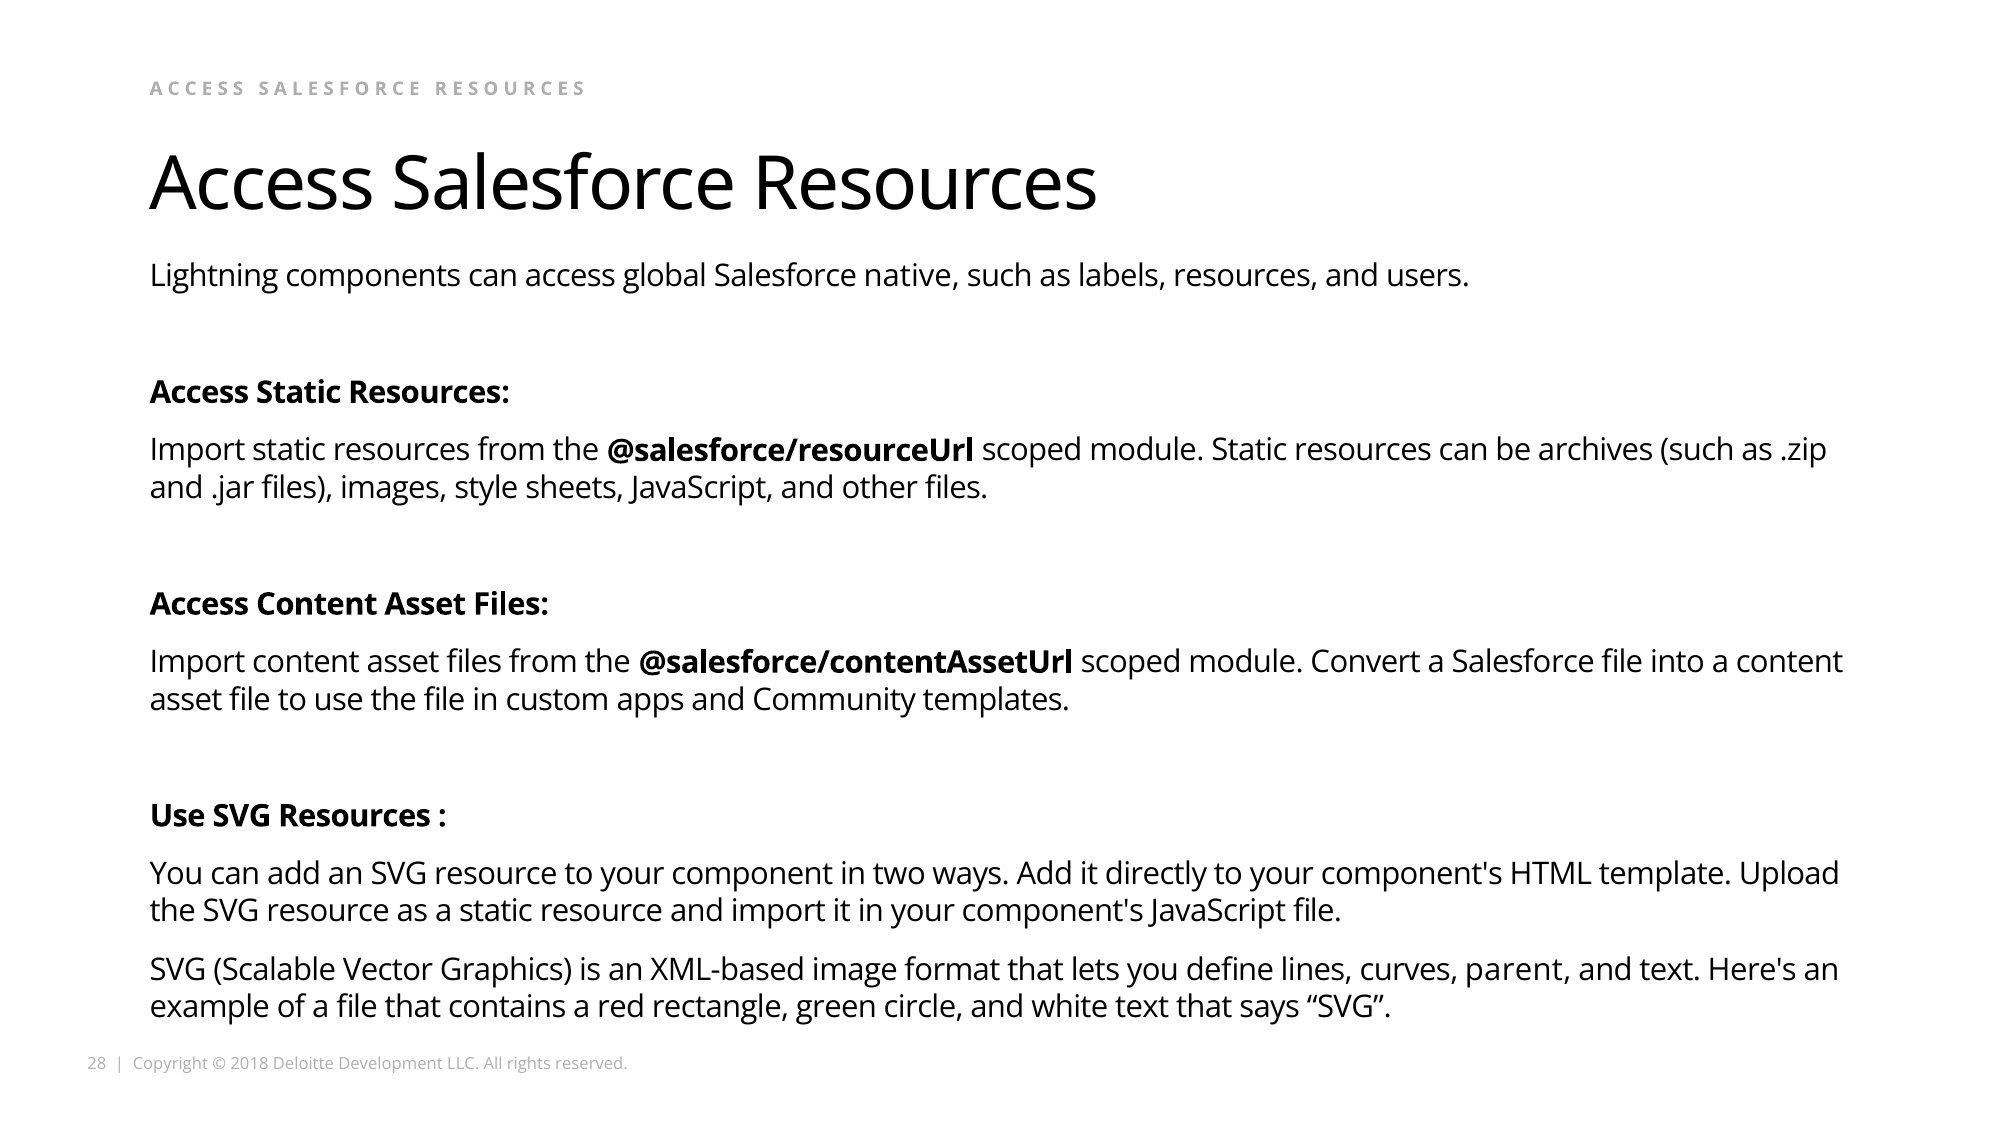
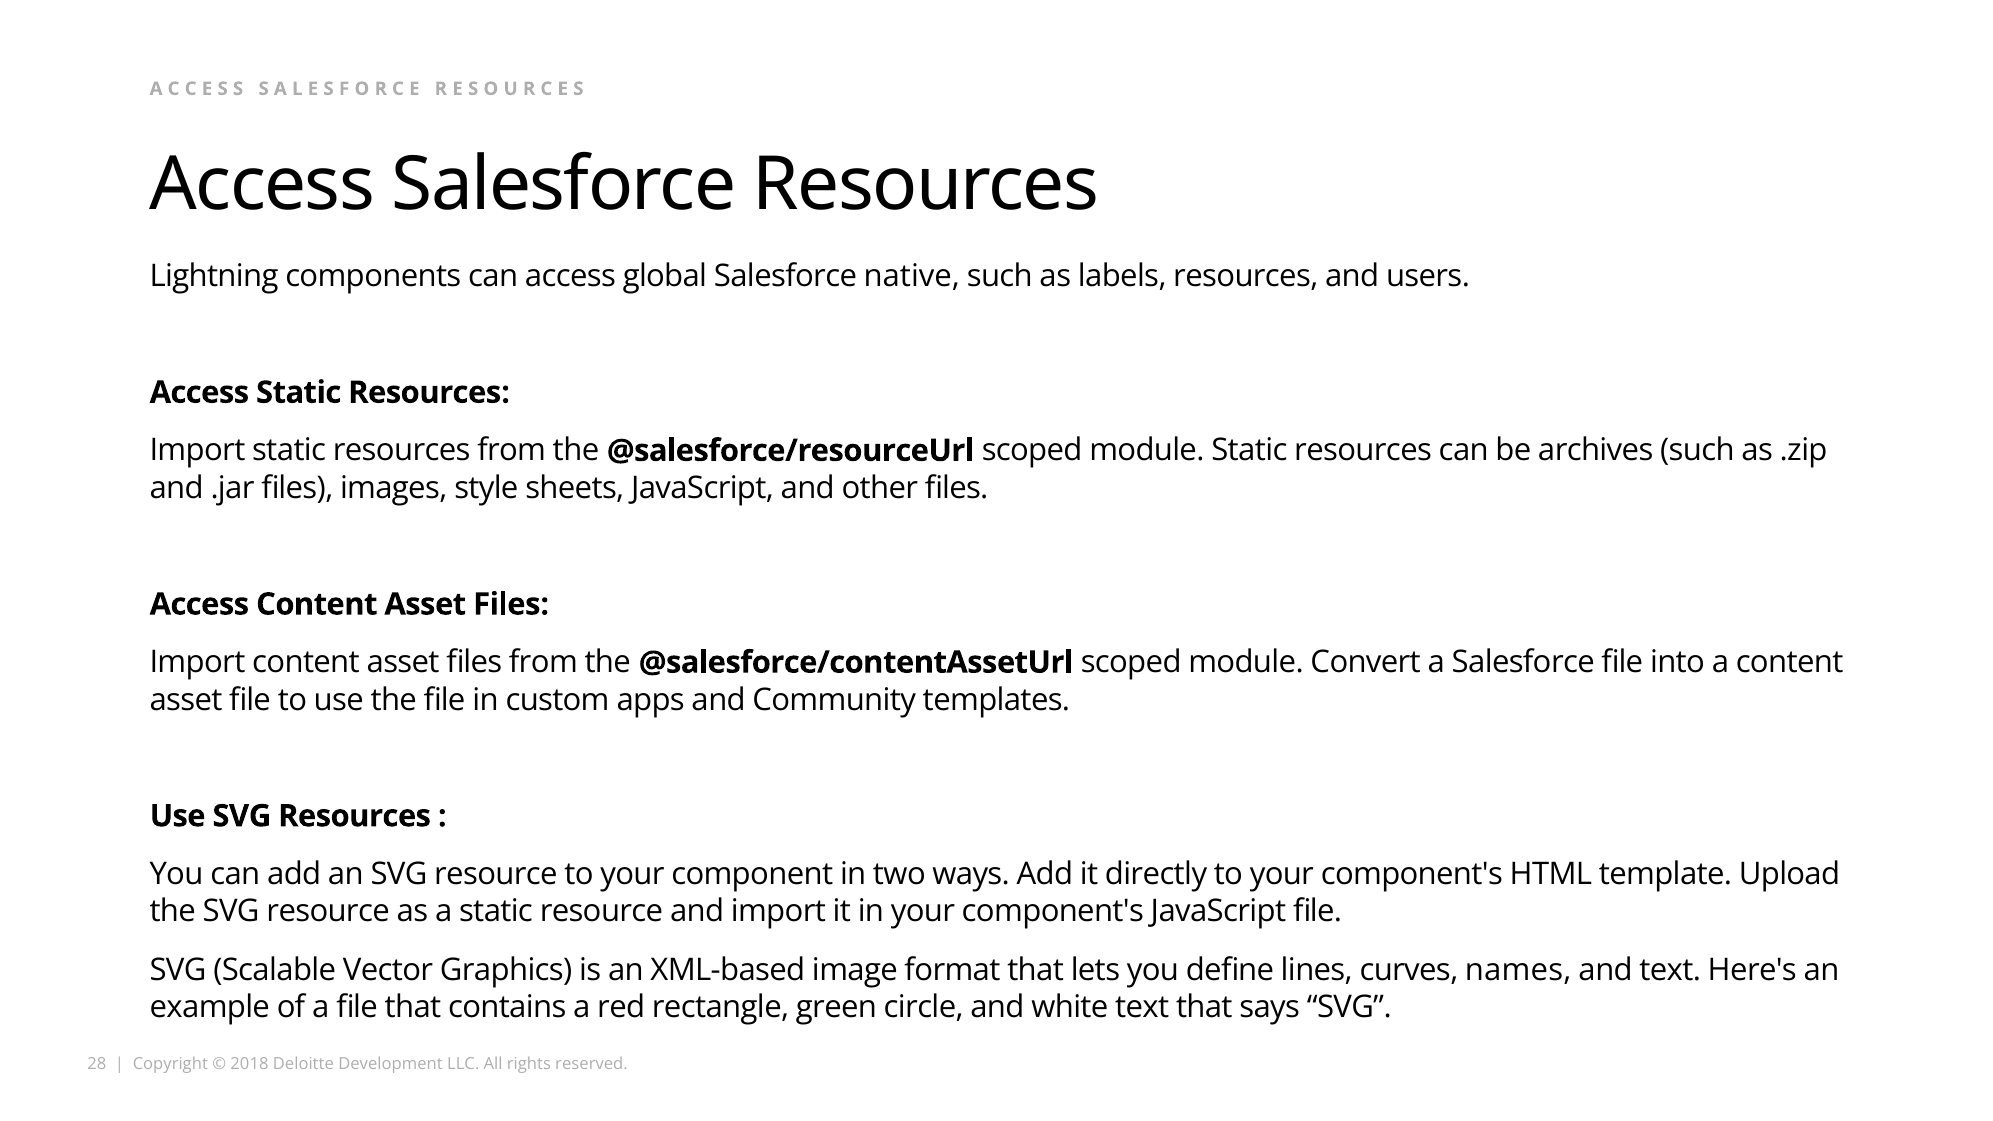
parent: parent -> names
